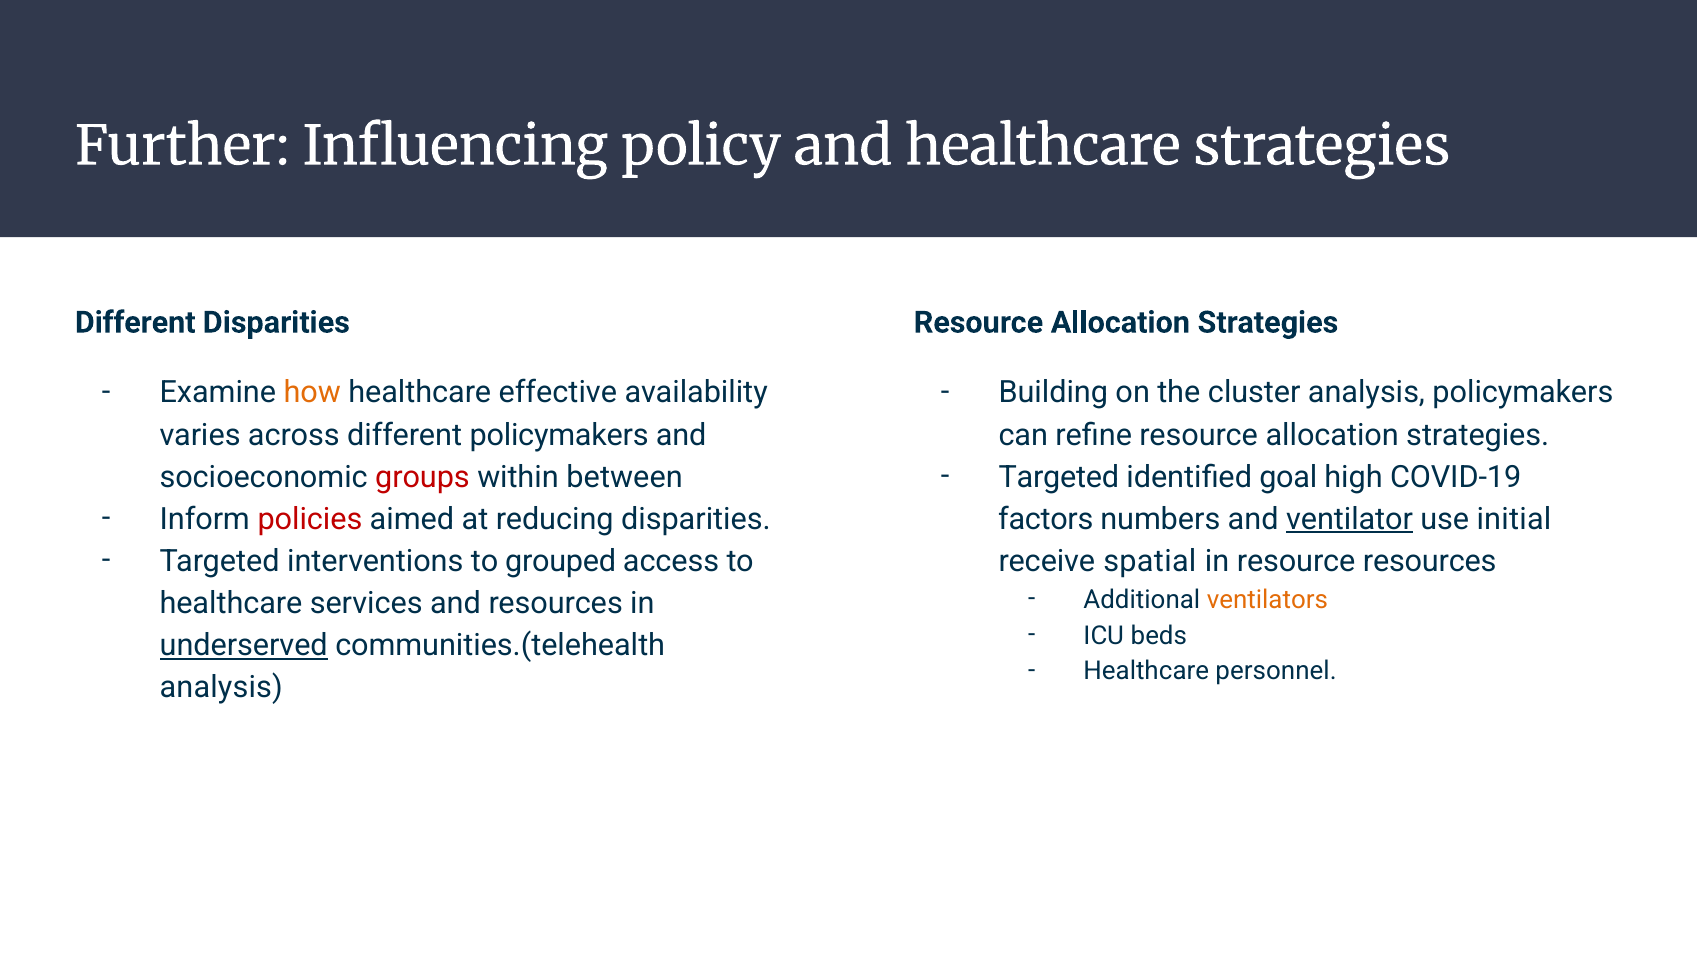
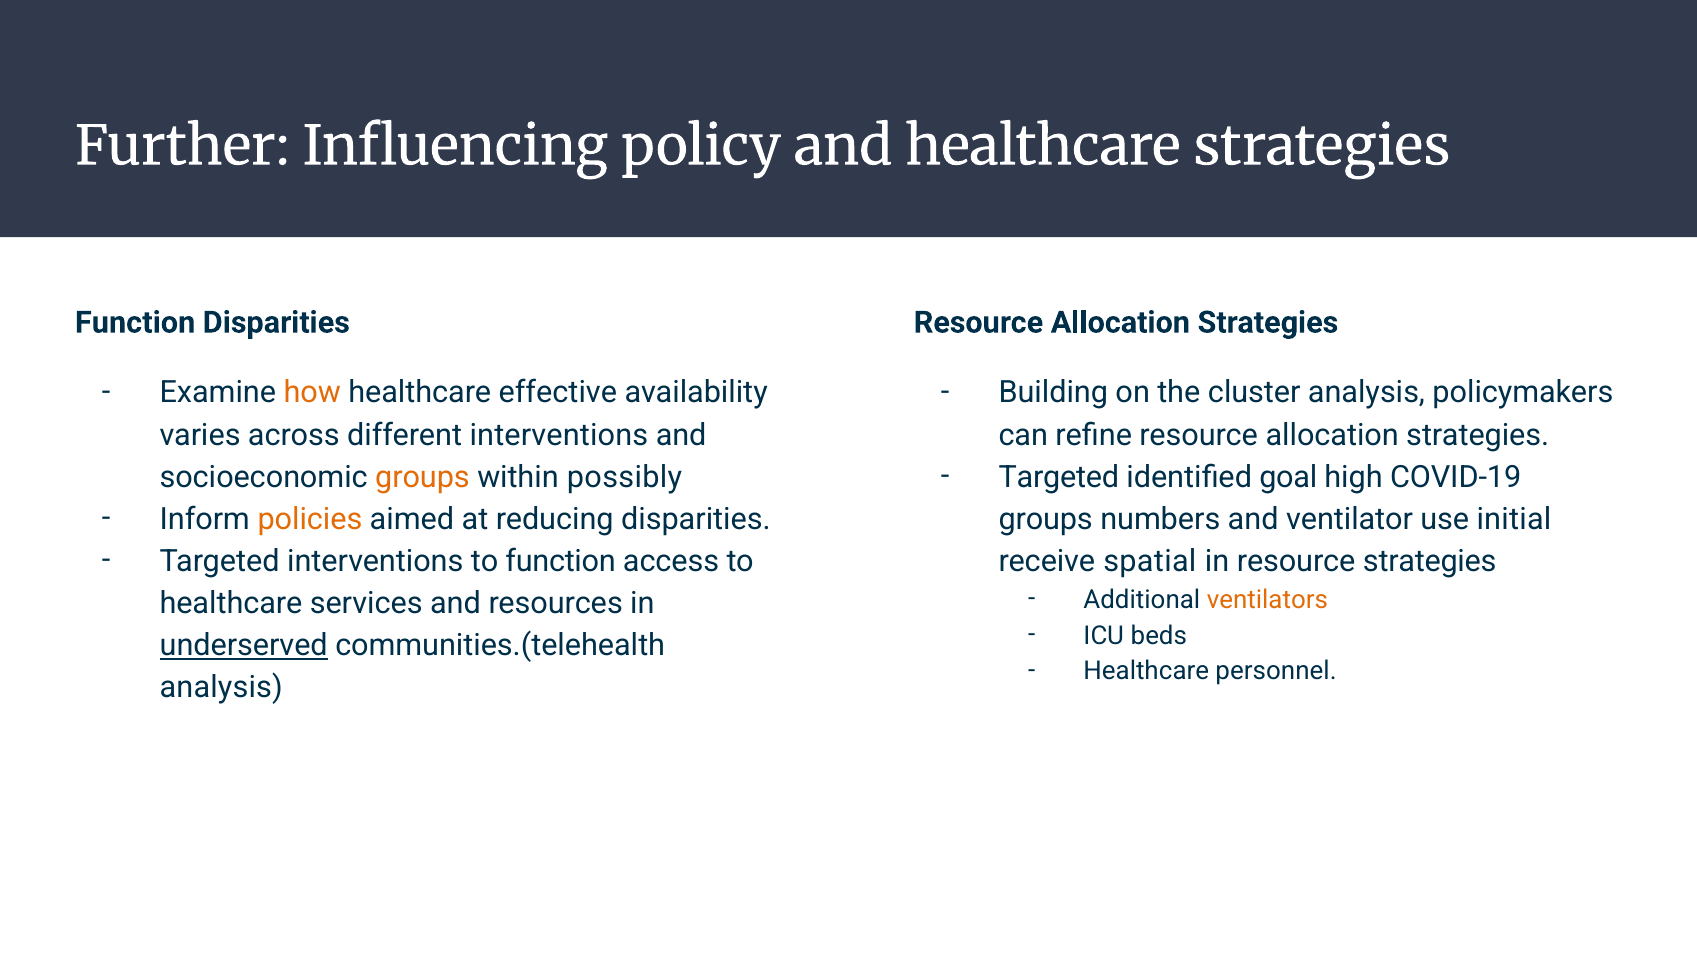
Different at (135, 322): Different -> Function
different policymakers: policymakers -> interventions
groups at (422, 477) colour: red -> orange
between: between -> possibly
policies colour: red -> orange
factors at (1046, 519): factors -> groups
ventilator underline: present -> none
to grouped: grouped -> function
resource resources: resources -> strategies
